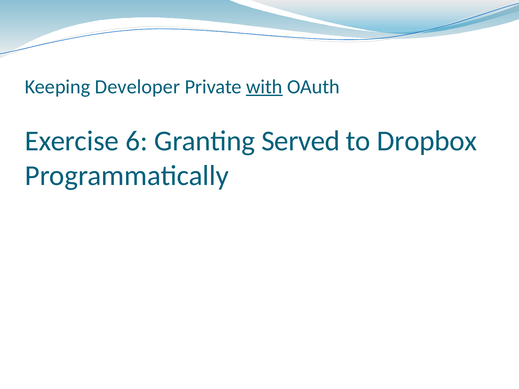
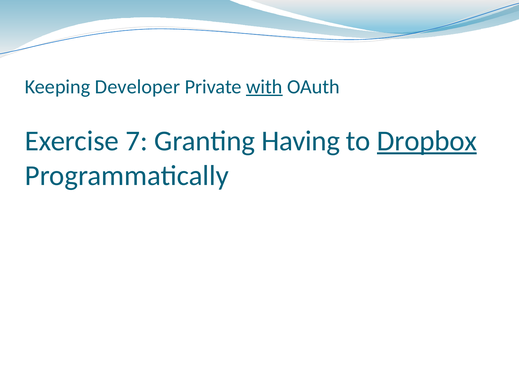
6: 6 -> 7
Served: Served -> Having
Dropbox underline: none -> present
